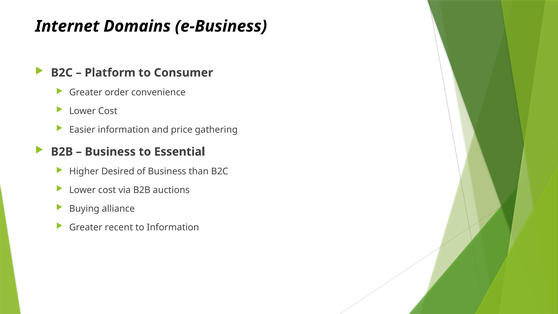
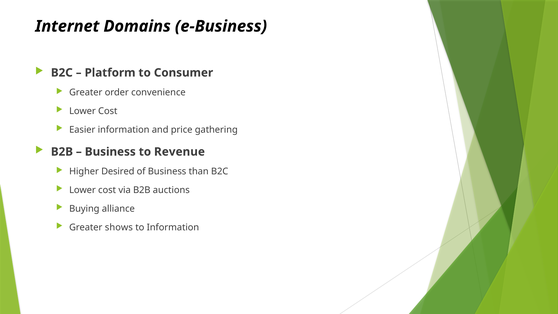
Essential: Essential -> Revenue
recent: recent -> shows
